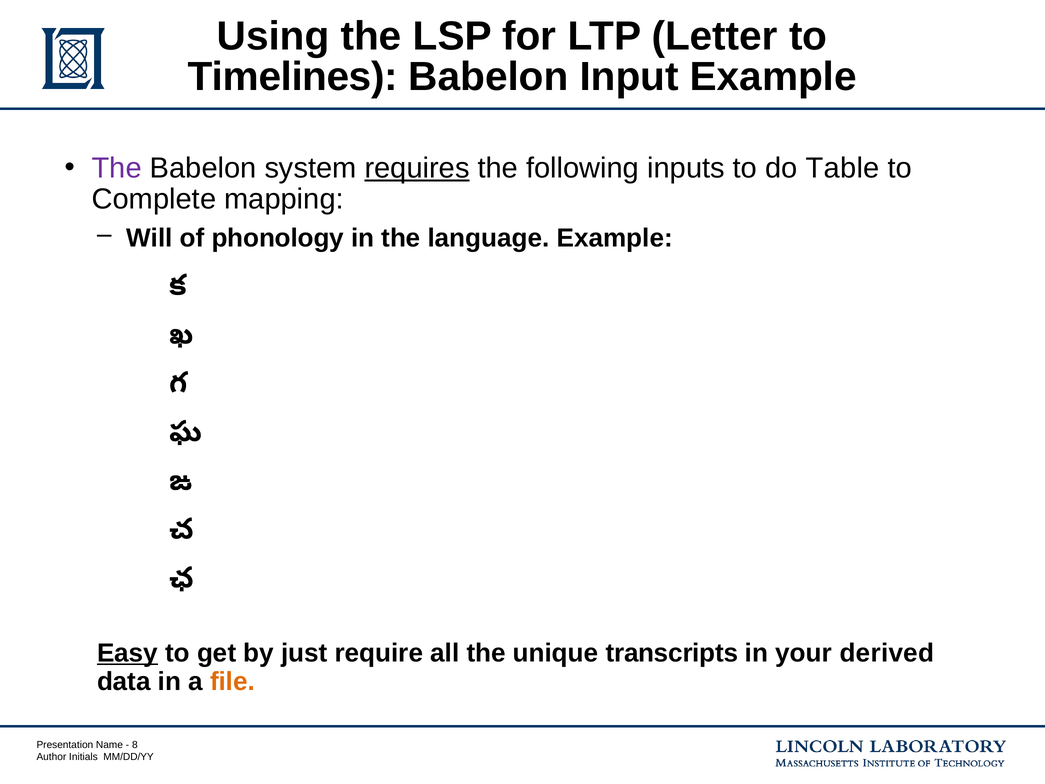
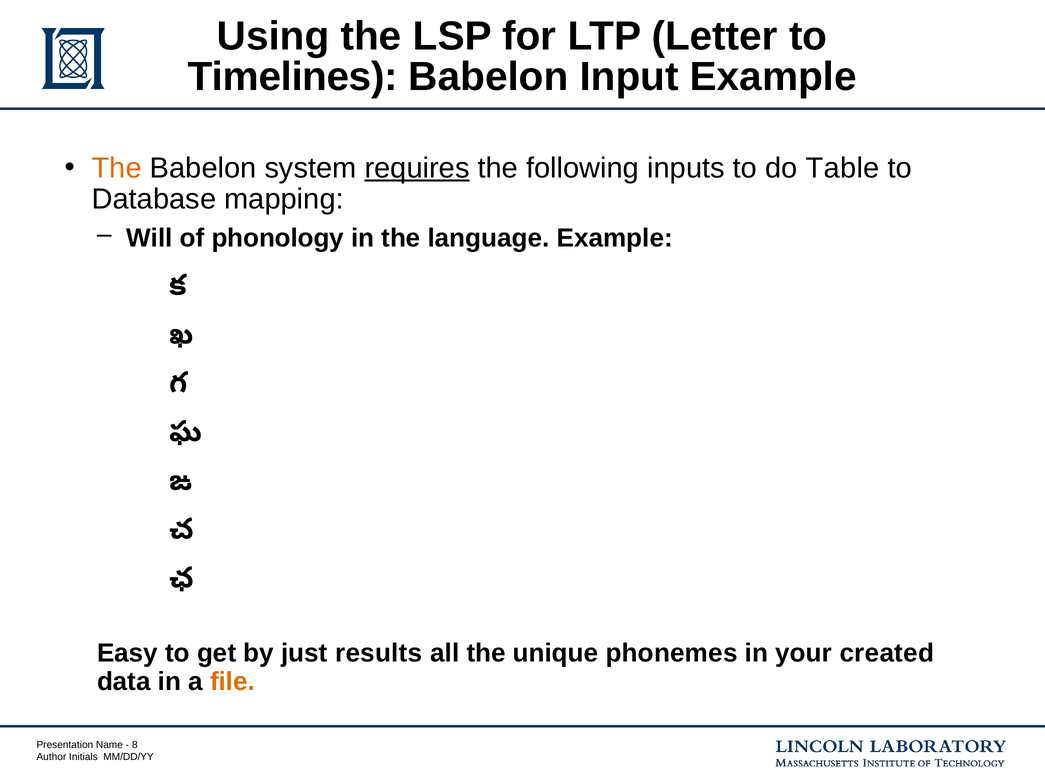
The at (117, 168) colour: purple -> orange
Complete: Complete -> Database
Easy underline: present -> none
require: require -> results
transcripts: transcripts -> phonemes
derived: derived -> created
